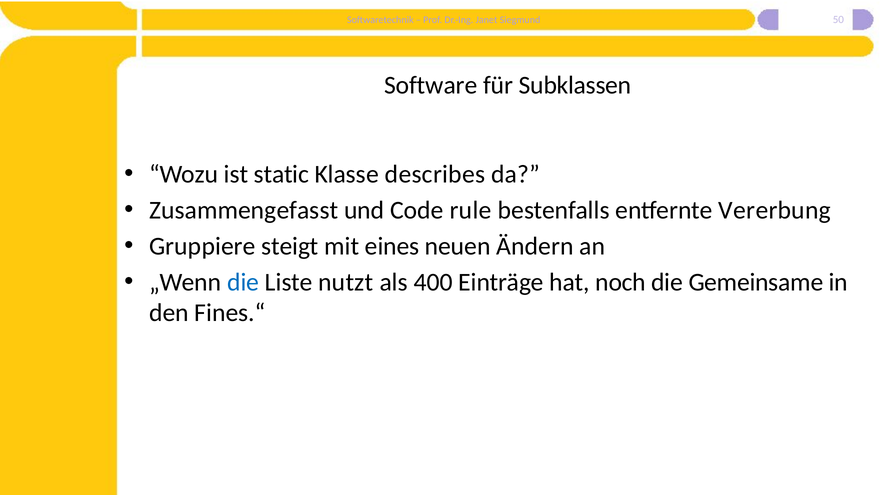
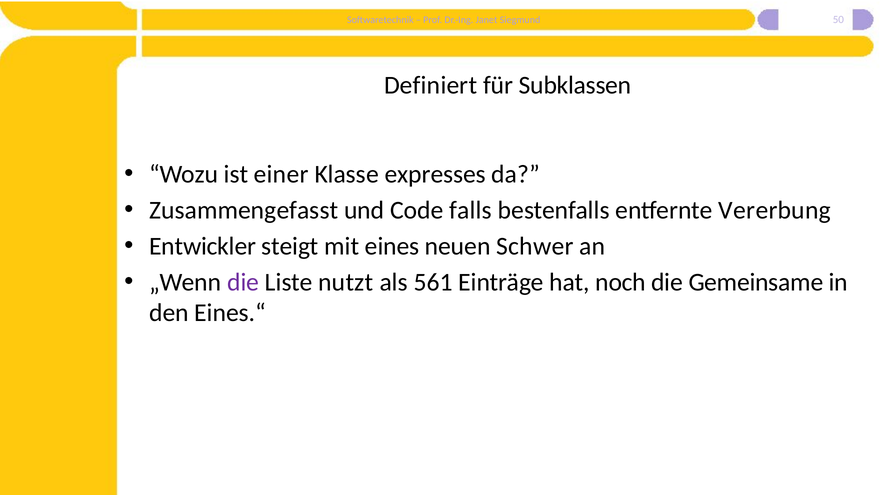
Software: Software -> Definiert
static: static -> einer
describes: describes -> expresses
rule: rule -> falls
Gruppiere: Gruppiere -> Entwickler
Ändern: Ändern -> Schwer
die at (243, 282) colour: blue -> purple
400: 400 -> 561
Fines.“: Fines.“ -> Eines.“
